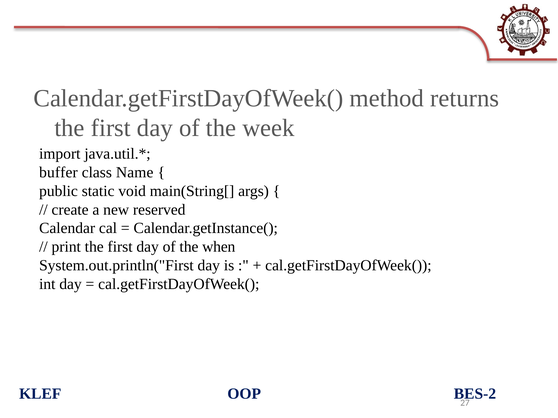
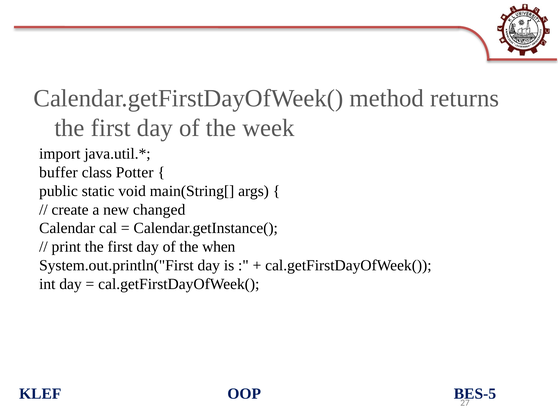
Name: Name -> Potter
reserved: reserved -> changed
BES-2: BES-2 -> BES-5
